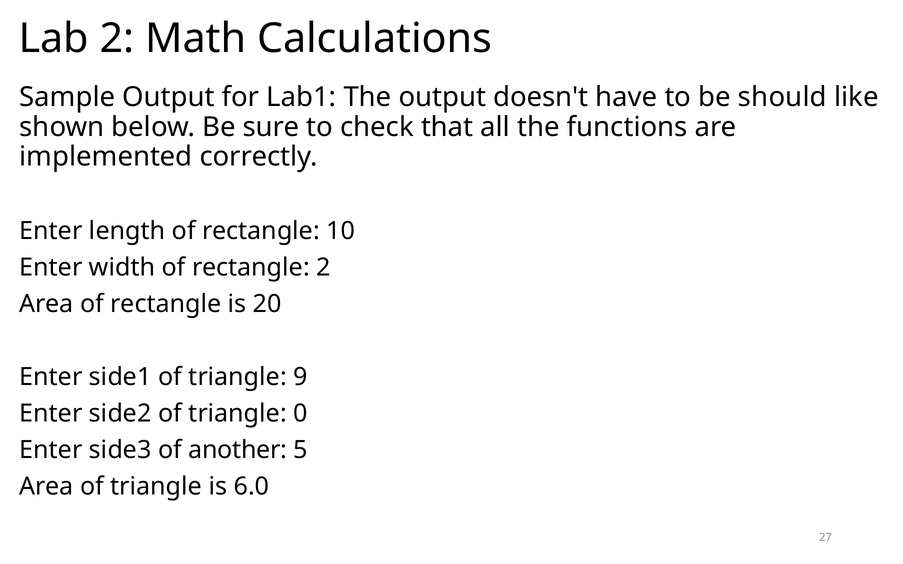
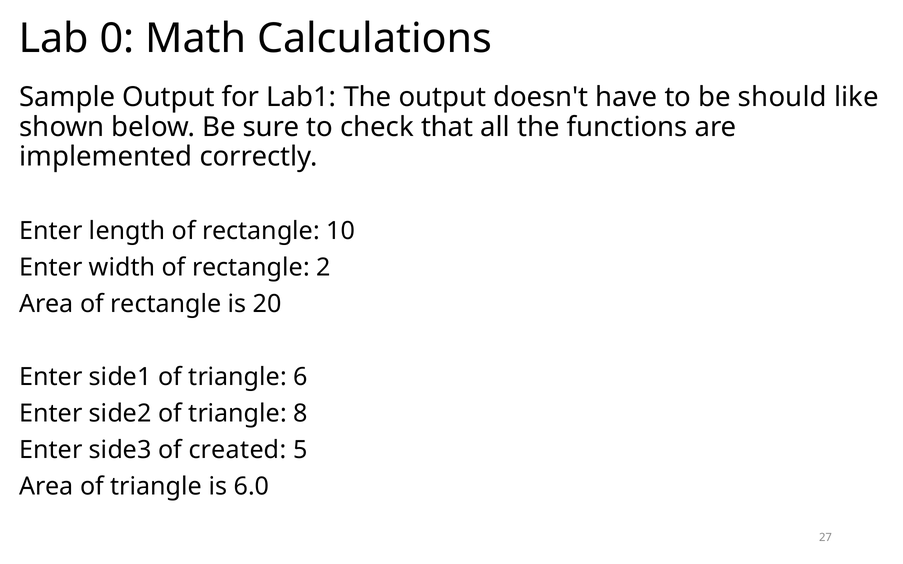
Lab 2: 2 -> 0
9: 9 -> 6
0: 0 -> 8
another: another -> created
